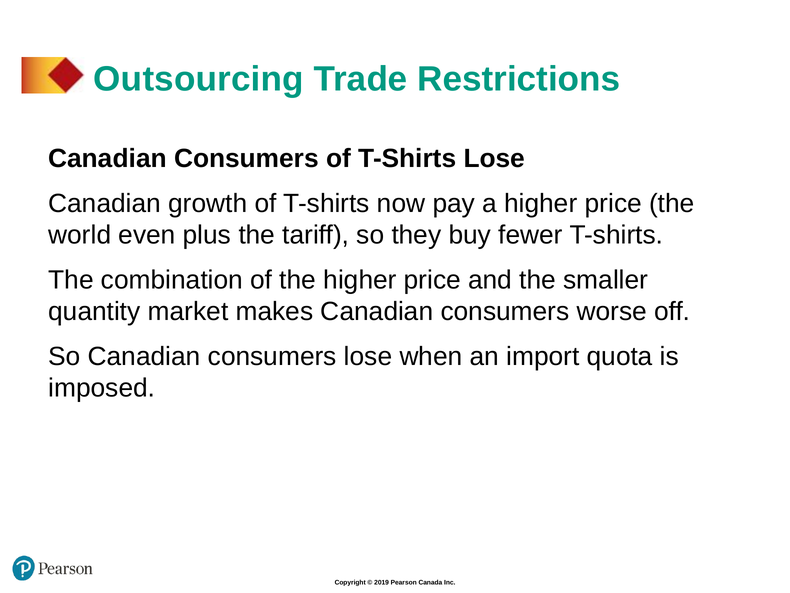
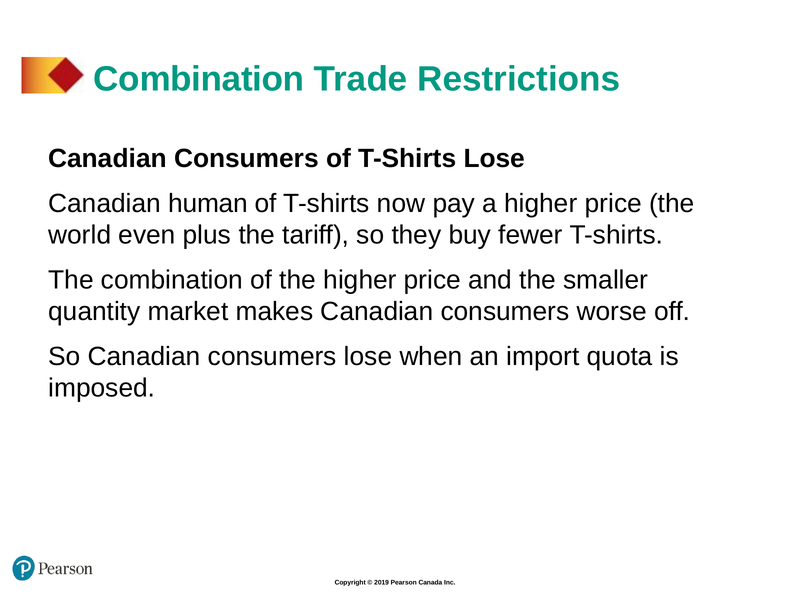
Outsourcing at (199, 79): Outsourcing -> Combination
growth: growth -> human
